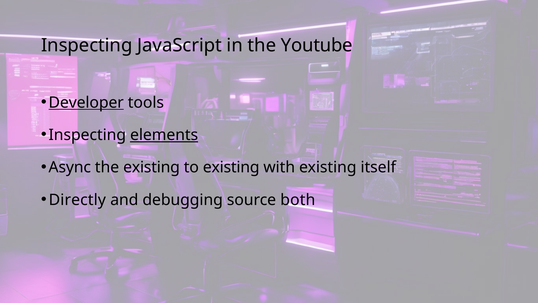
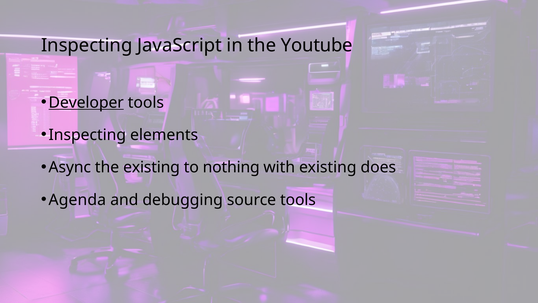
elements underline: present -> none
to existing: existing -> nothing
itself: itself -> does
Directly: Directly -> Agenda
source both: both -> tools
